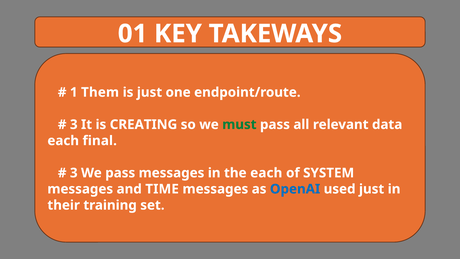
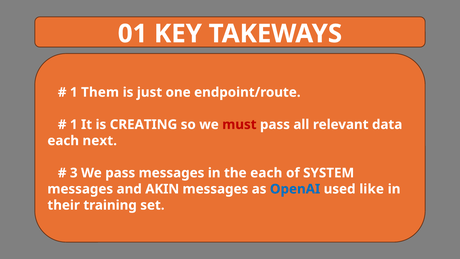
3 at (74, 124): 3 -> 1
must colour: green -> red
final: final -> next
TIME: TIME -> AKIN
used just: just -> like
